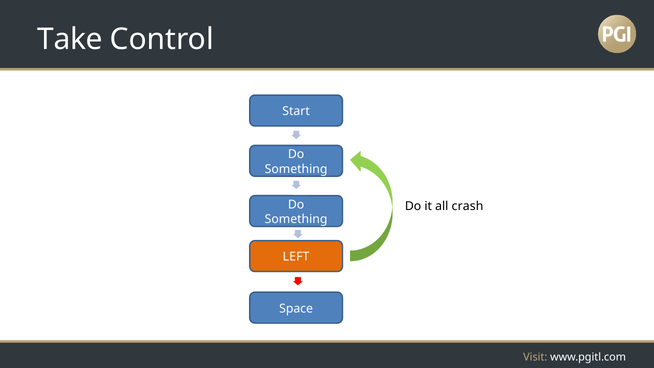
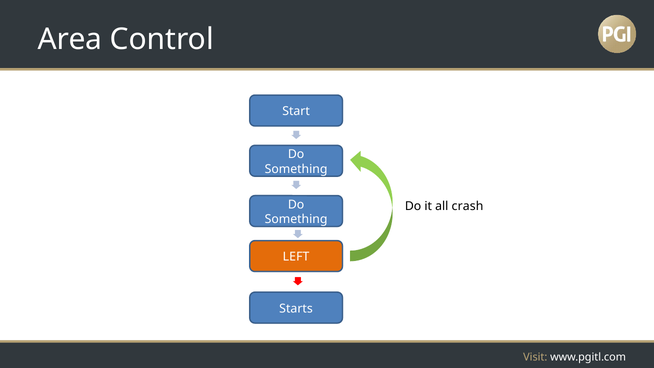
Take: Take -> Area
Space: Space -> Starts
